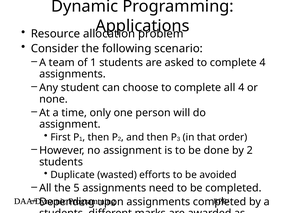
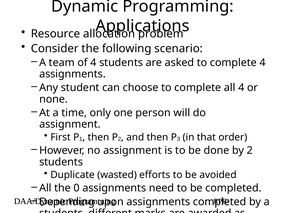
of 1: 1 -> 4
5: 5 -> 0
